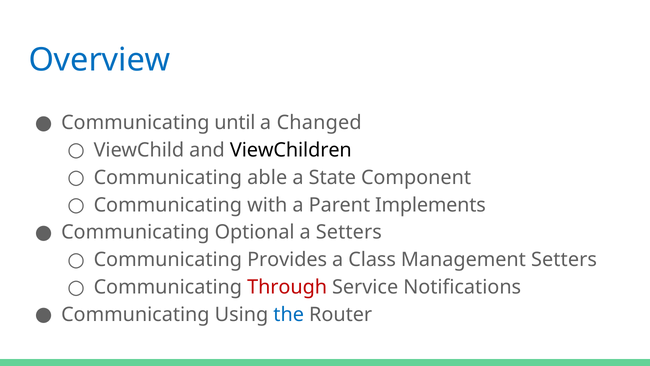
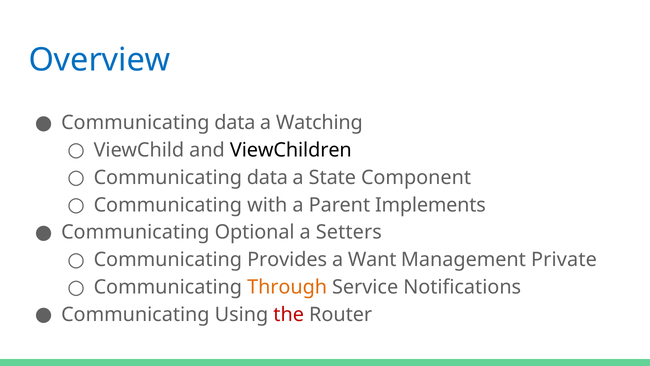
until at (235, 123): until -> data
Changed: Changed -> Watching
able at (267, 177): able -> data
Class: Class -> Want
Management Setters: Setters -> Private
Through colour: red -> orange
the colour: blue -> red
